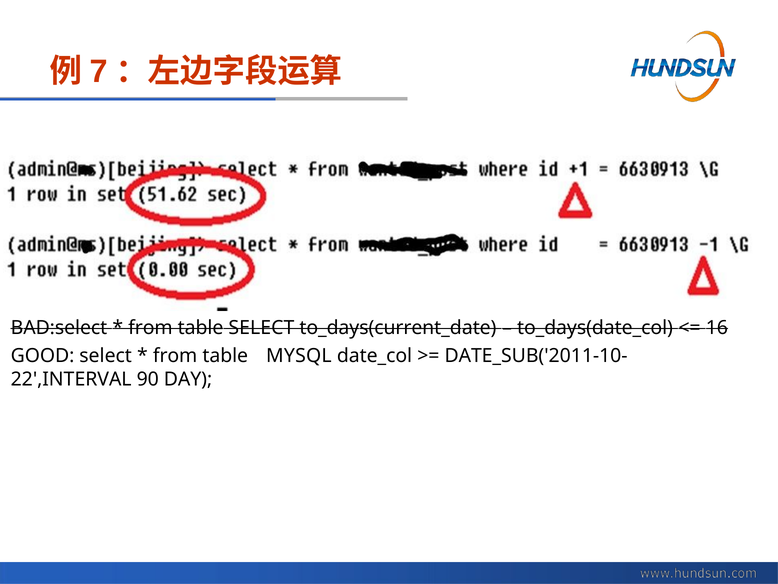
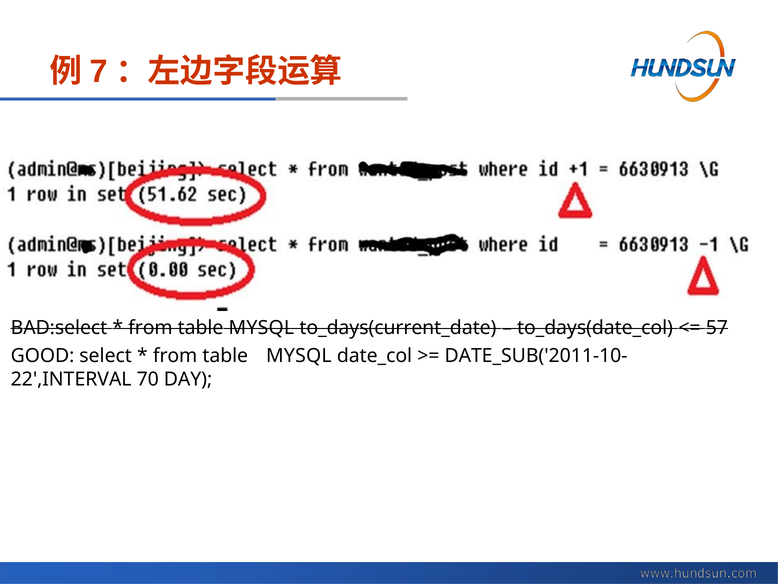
SELECT at (261, 327): SELECT -> MYSQL
16: 16 -> 57
90: 90 -> 70
